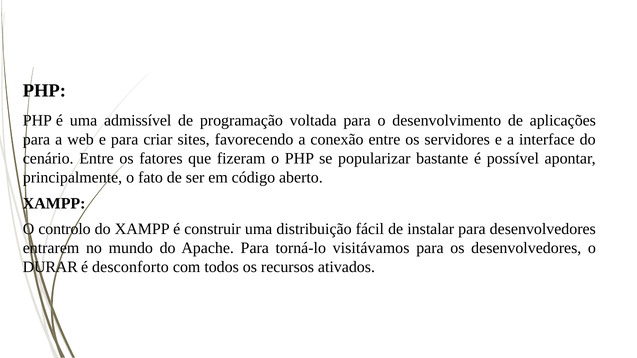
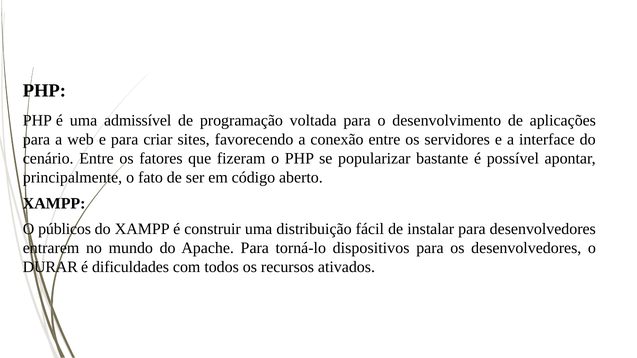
controlo: controlo -> públicos
visitávamos: visitávamos -> dispositivos
desconforto: desconforto -> dificuldades
